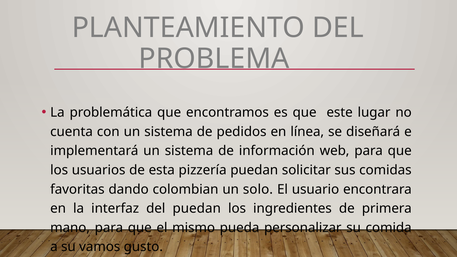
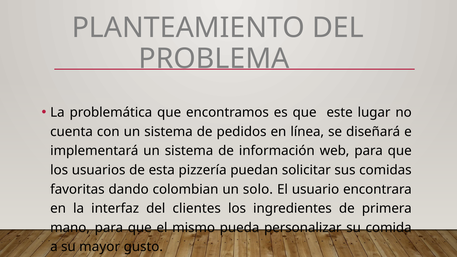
del puedan: puedan -> clientes
vamos: vamos -> mayor
